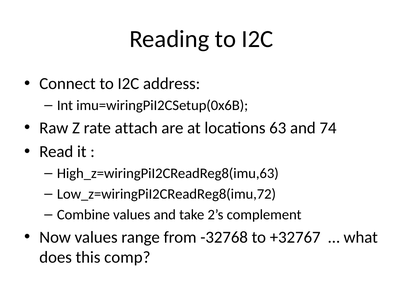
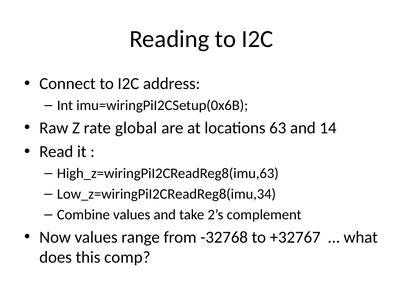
attach: attach -> global
74: 74 -> 14
Low_z=wiringPiI2CReadReg8(imu,72: Low_z=wiringPiI2CReadReg8(imu,72 -> Low_z=wiringPiI2CReadReg8(imu,34
